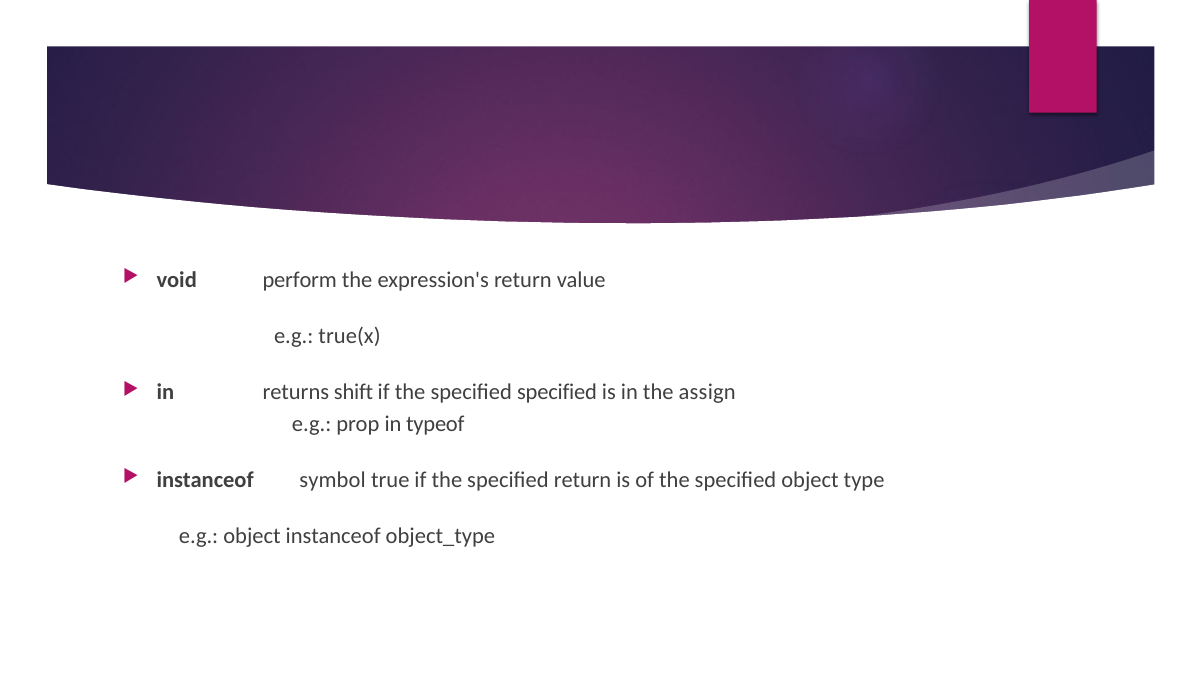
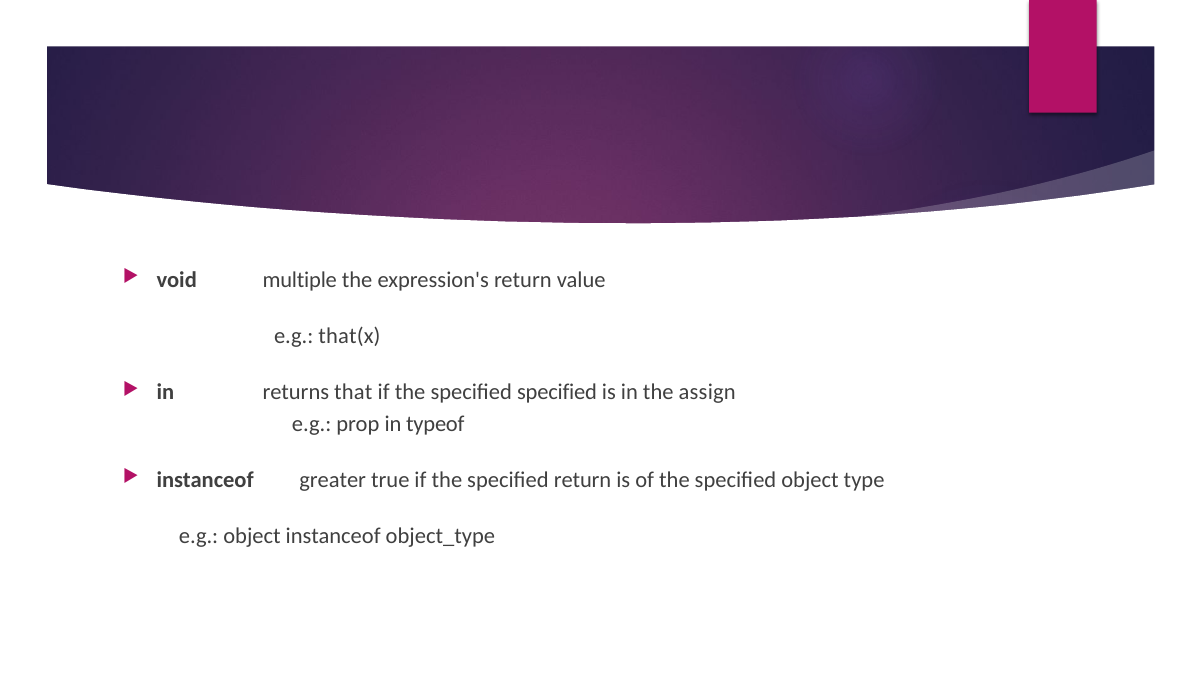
perform: perform -> multiple
true(x: true(x -> that(x
shift: shift -> that
symbol: symbol -> greater
